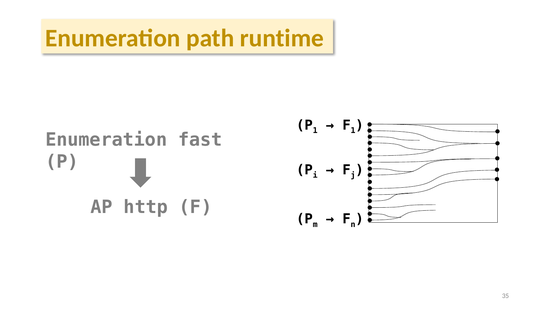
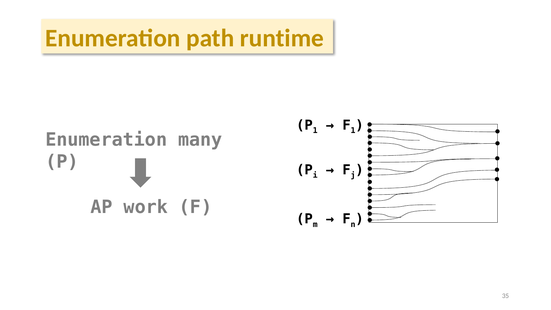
fast: fast -> many
http: http -> work
